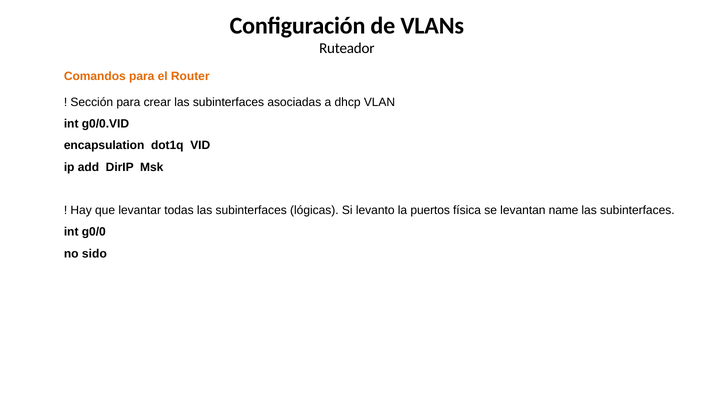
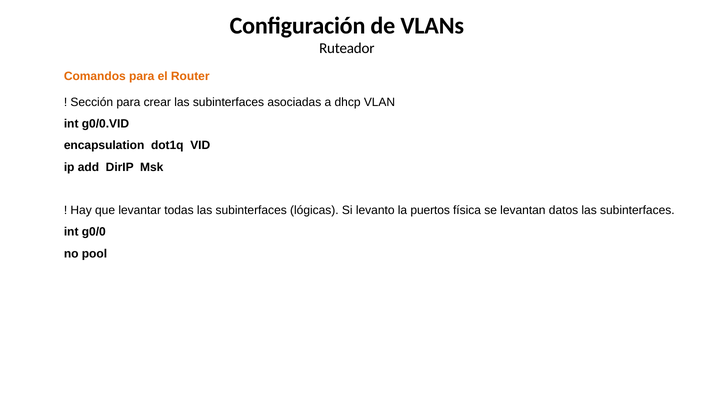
name: name -> datos
sido: sido -> pool
